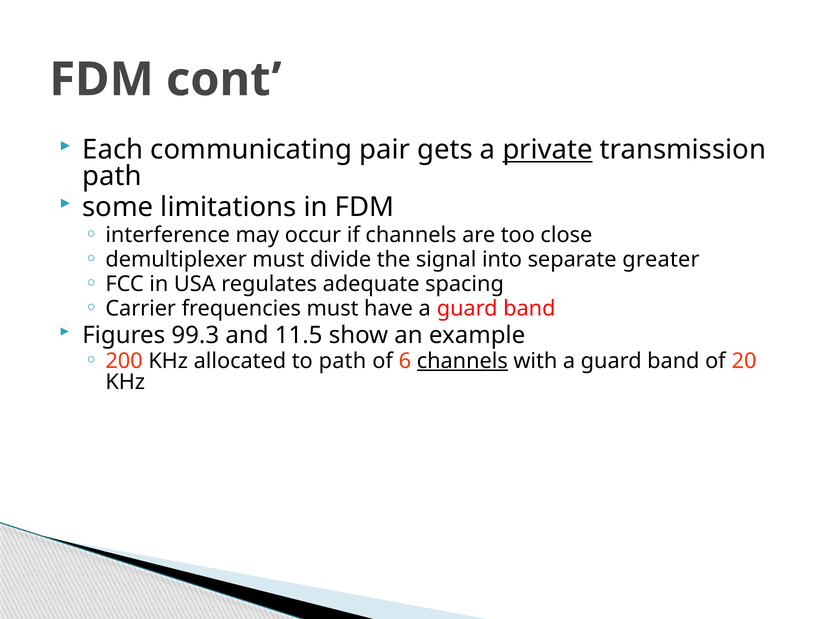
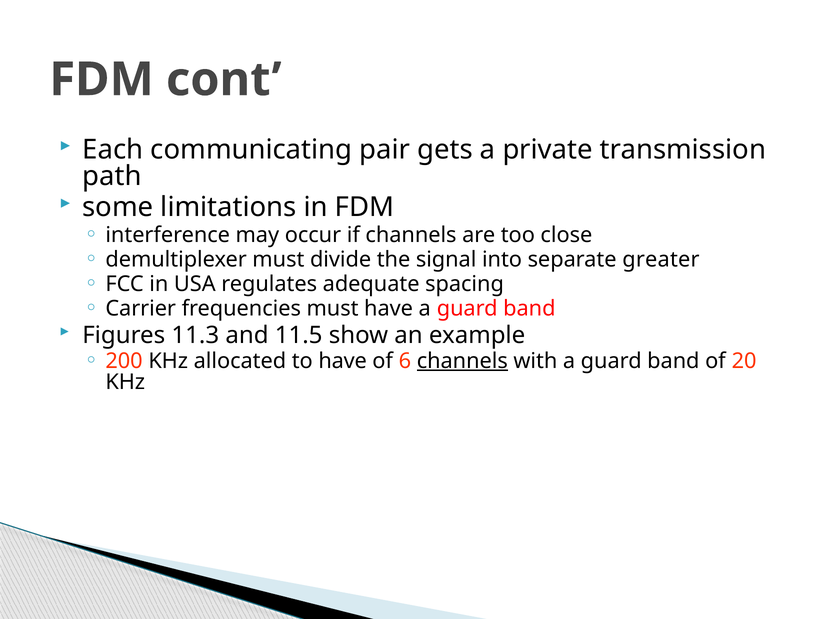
private underline: present -> none
99.3: 99.3 -> 11.3
to path: path -> have
